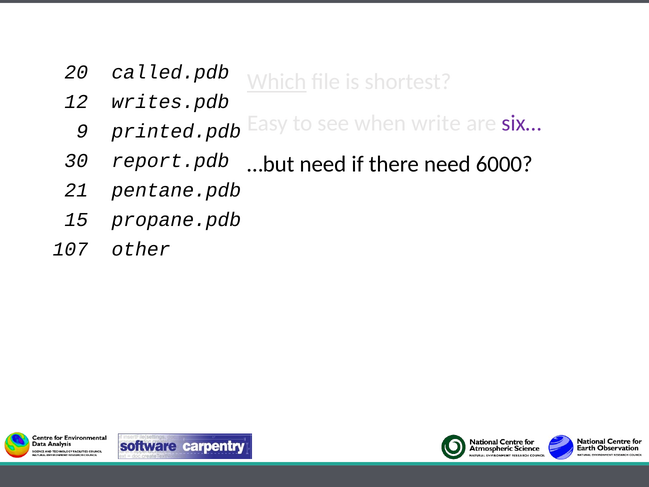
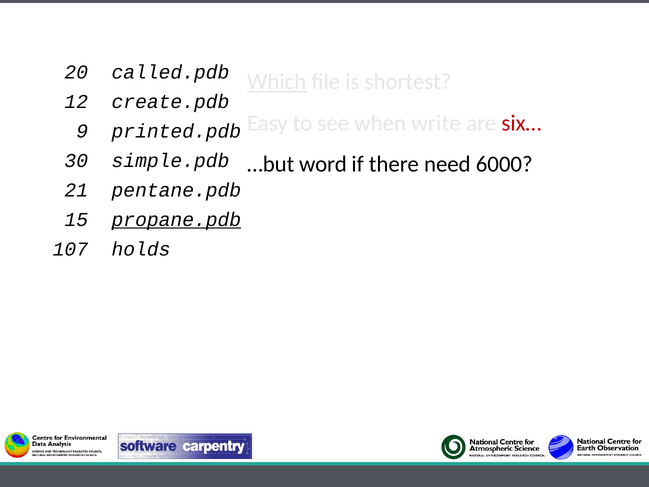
writes.pdb: writes.pdb -> create.pdb
six… colour: purple -> red
report.pdb: report.pdb -> simple.pdb
…but need: need -> word
propane.pdb underline: none -> present
other: other -> holds
